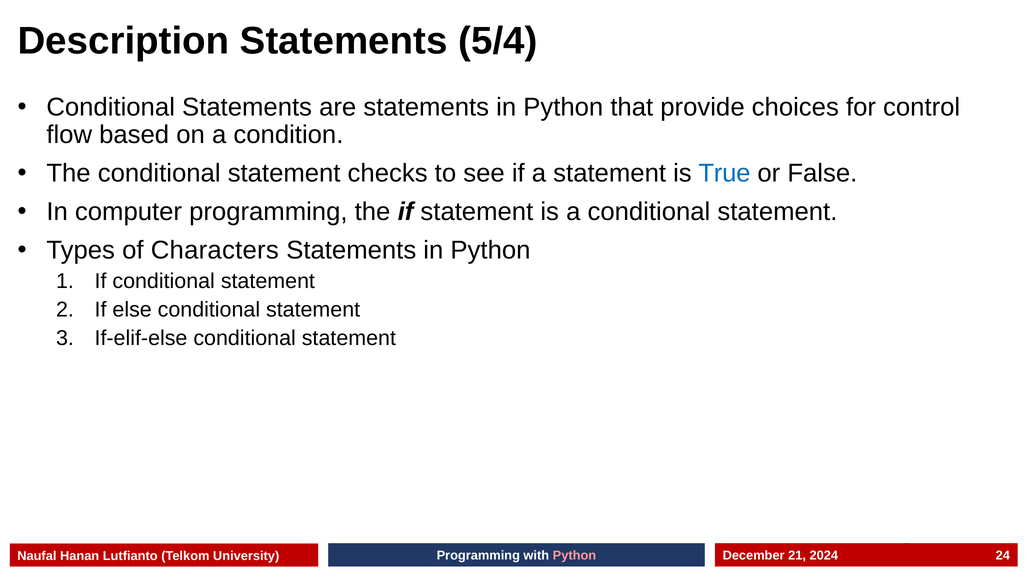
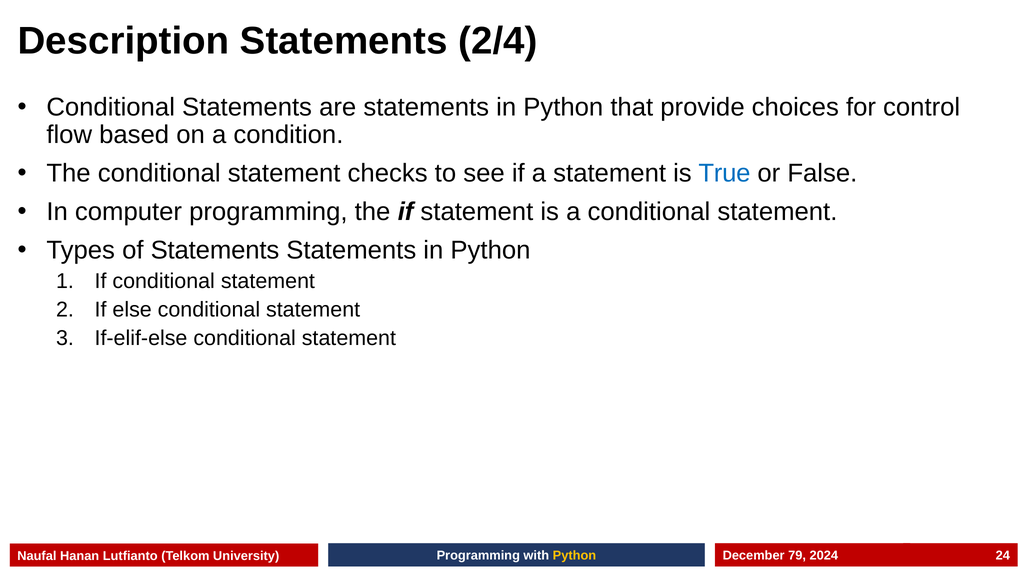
5/4: 5/4 -> 2/4
of Characters: Characters -> Statements
Python at (574, 556) colour: pink -> yellow
21: 21 -> 79
